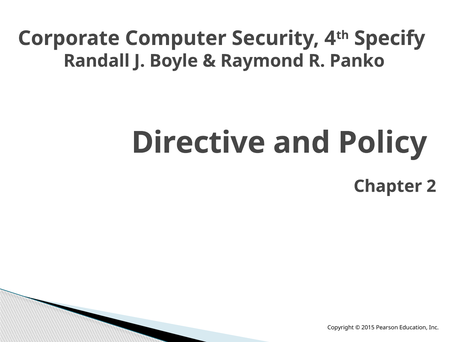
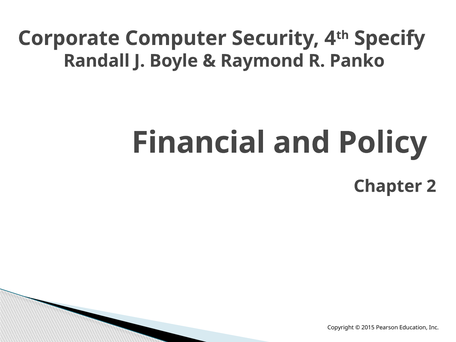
Directive: Directive -> Financial
